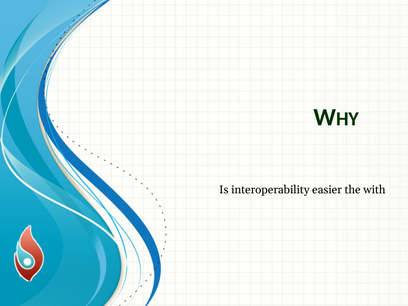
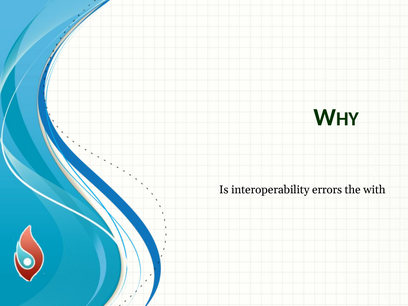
easier: easier -> errors
